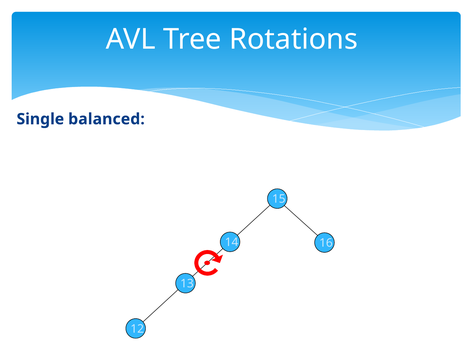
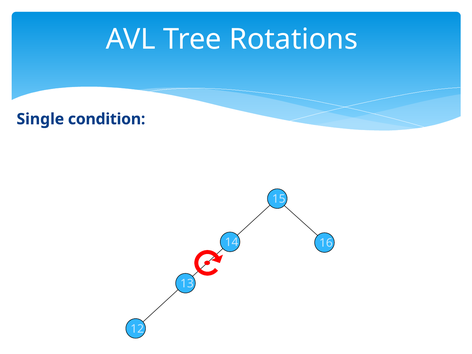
balanced: balanced -> condition
